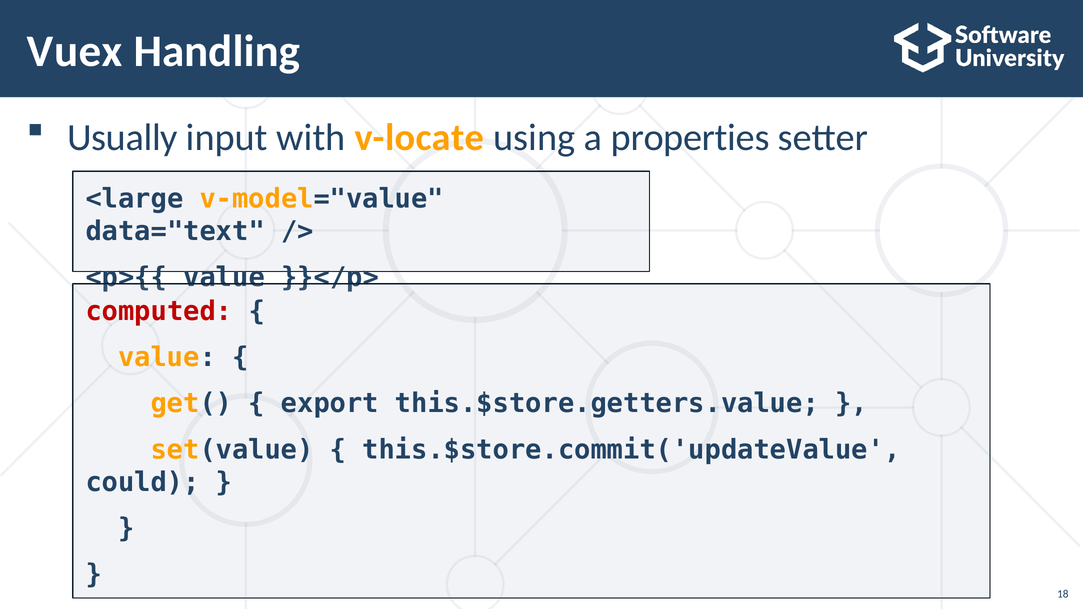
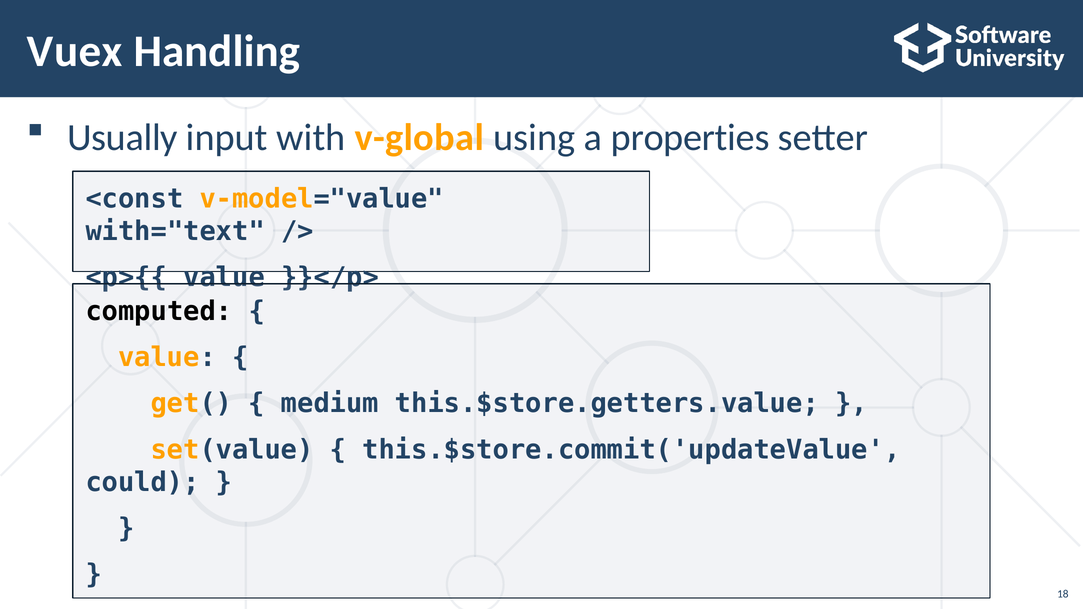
v-locate: v-locate -> v-global
<large: <large -> <const
data="text: data="text -> with="text
computed colour: red -> black
export: export -> medium
